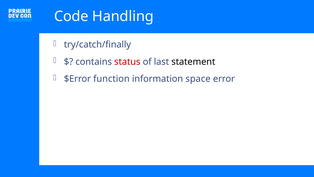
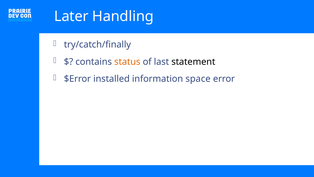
Code: Code -> Later
status colour: red -> orange
function: function -> installed
